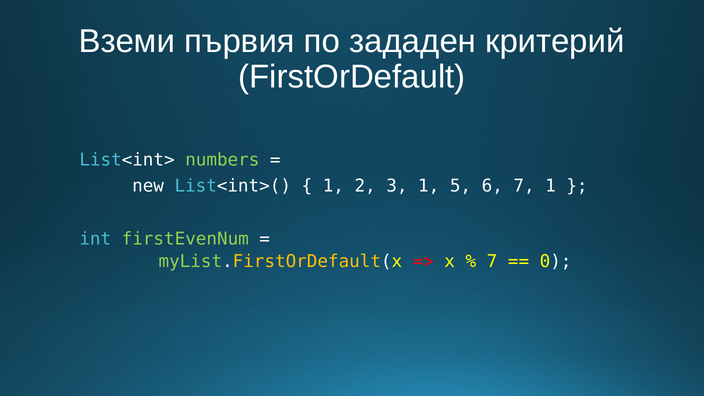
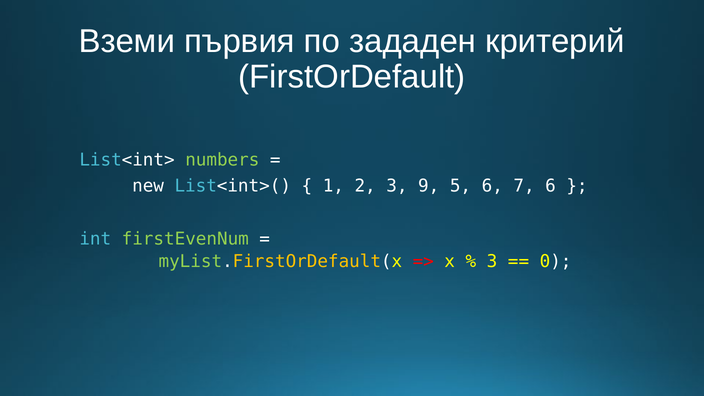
3 1: 1 -> 9
7 1: 1 -> 6
7 at (492, 261): 7 -> 3
